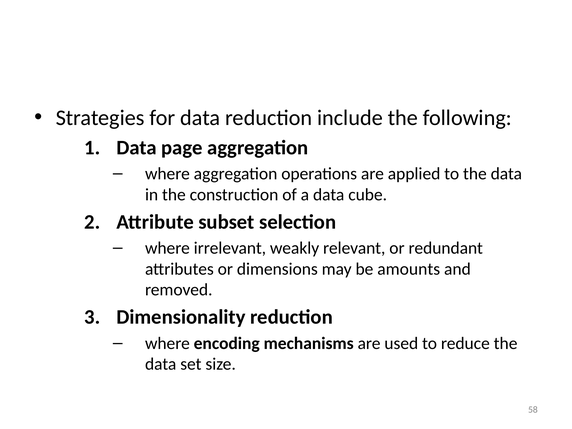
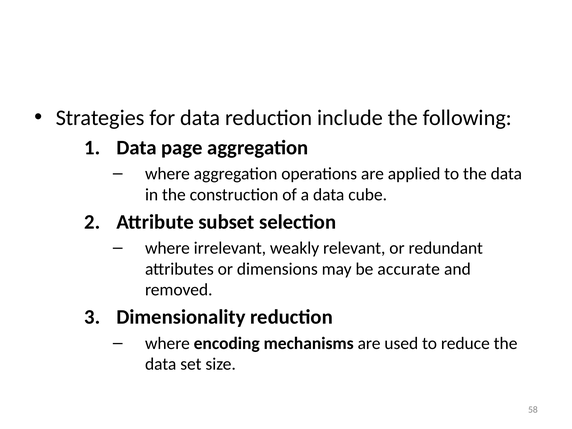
amounts: amounts -> accurate
